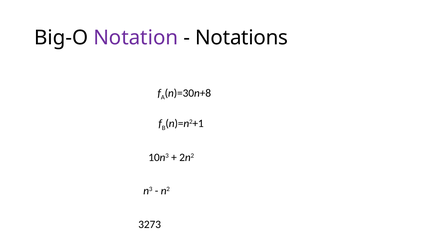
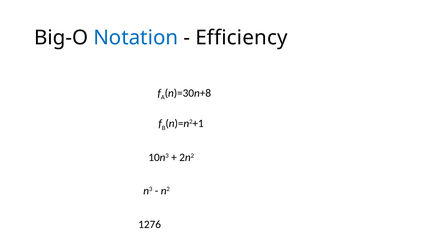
Notation colour: purple -> blue
Notations: Notations -> Efficiency
3273: 3273 -> 1276
